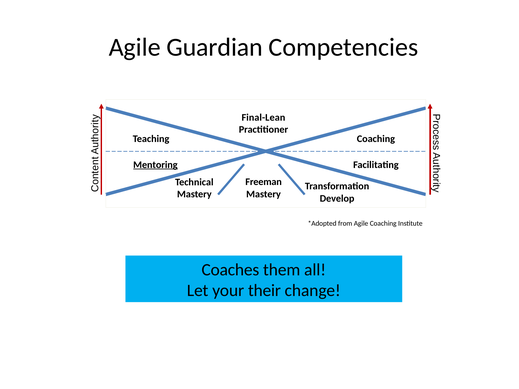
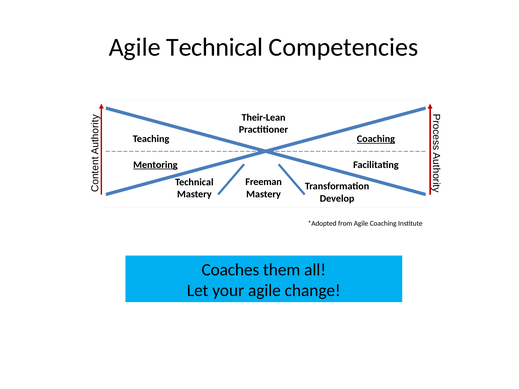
Agile Guardian: Guardian -> Technical
Final-Lean: Final-Lean -> Their-Lean
Coaching at (376, 139) underline: none -> present
your their: their -> agile
